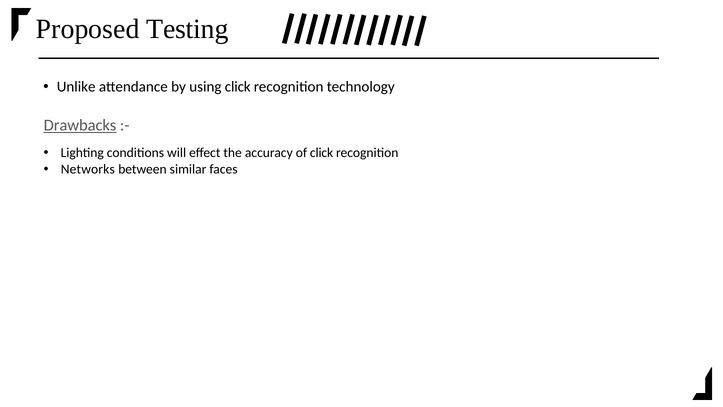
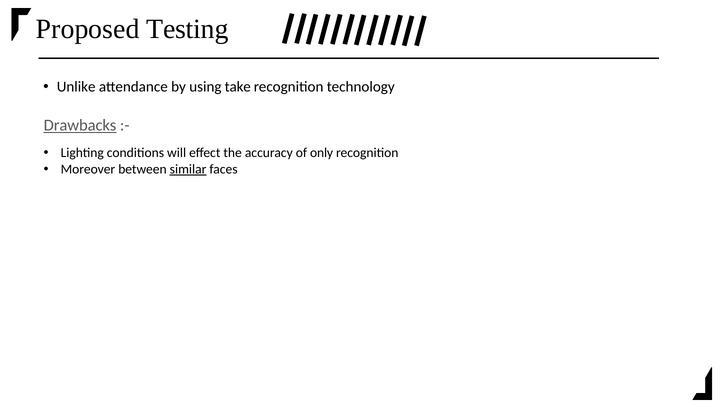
using click: click -> take
of click: click -> only
Networks: Networks -> Moreover
similar underline: none -> present
